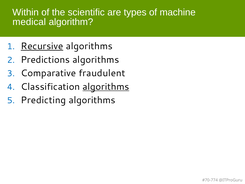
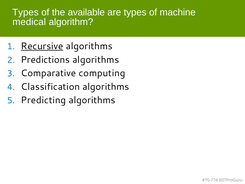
Within at (26, 12): Within -> Types
scientific: scientific -> available
fraudulent: fraudulent -> computing
algorithms at (106, 87) underline: present -> none
